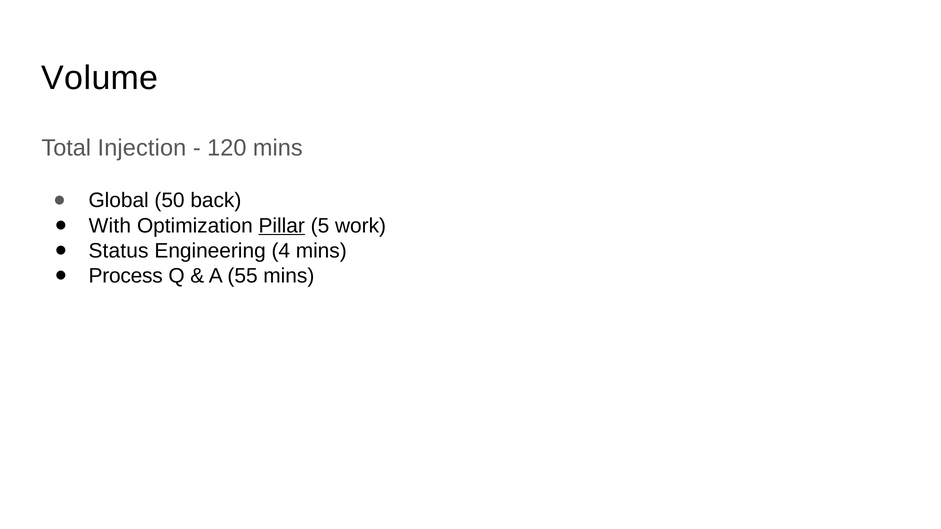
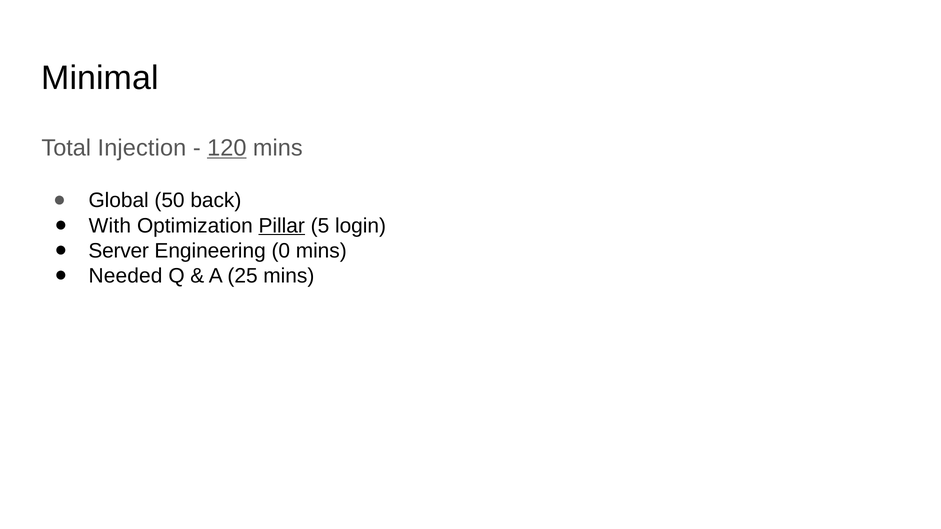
Volume: Volume -> Minimal
120 underline: none -> present
work: work -> login
Status: Status -> Server
4: 4 -> 0
Process: Process -> Needed
55: 55 -> 25
